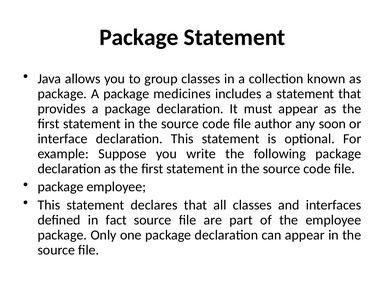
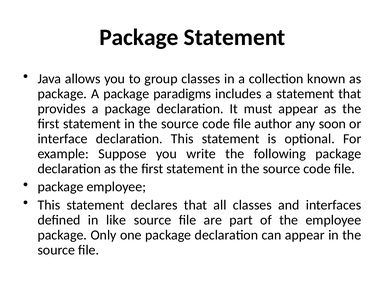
medicines: medicines -> paradigms
fact: fact -> like
